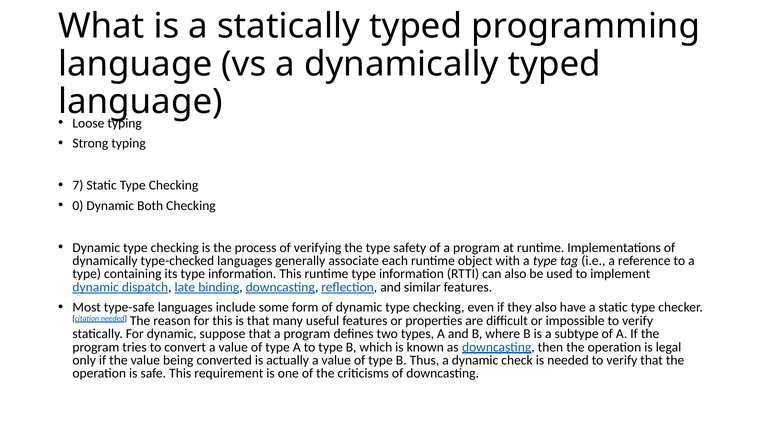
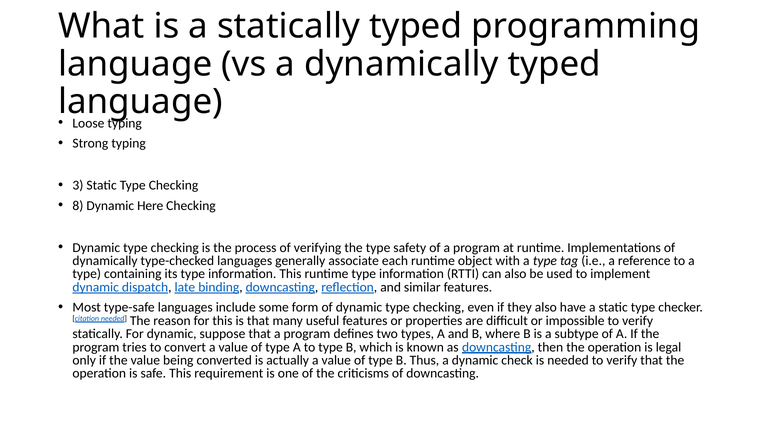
7: 7 -> 3
0: 0 -> 8
Both: Both -> Here
